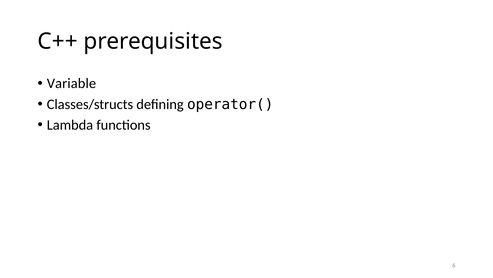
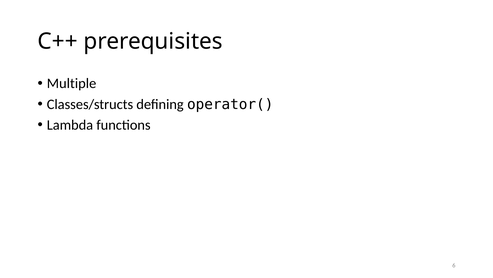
Variable: Variable -> Multiple
